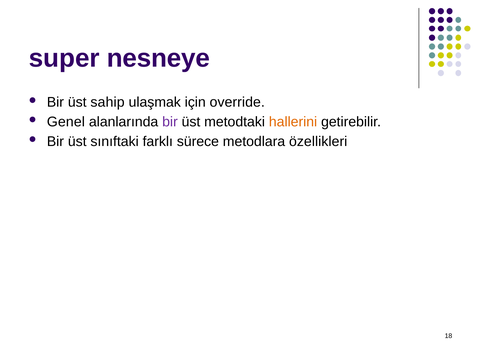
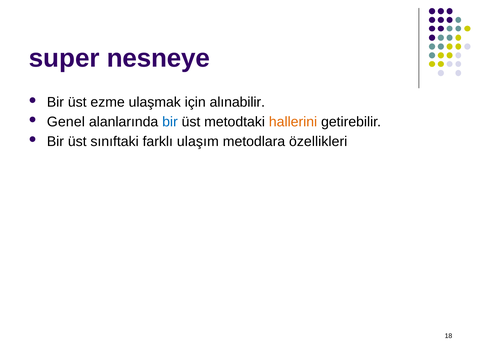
sahip: sahip -> ezme
override: override -> alınabilir
bir at (170, 122) colour: purple -> blue
sürece: sürece -> ulaşım
